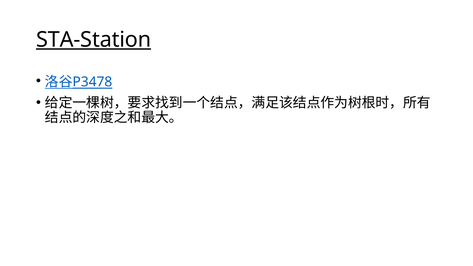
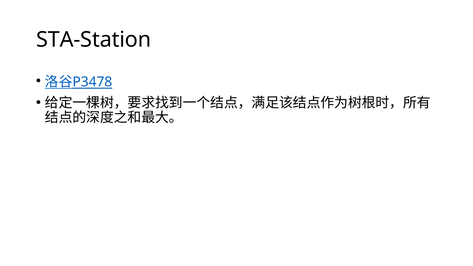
STA-Station underline: present -> none
